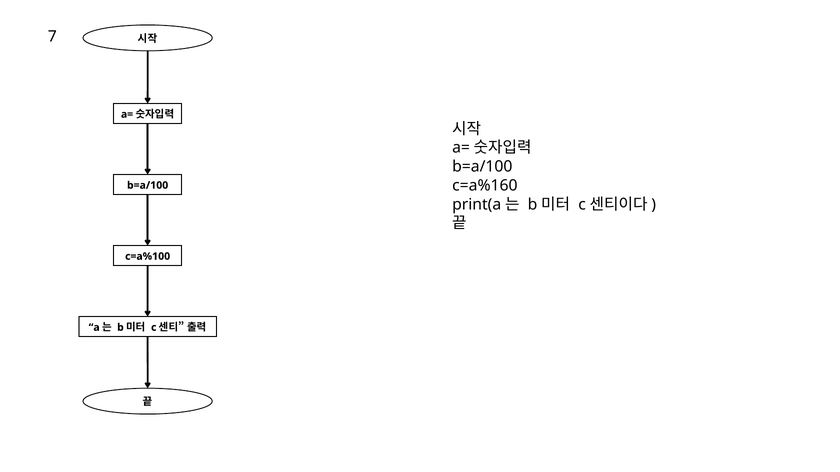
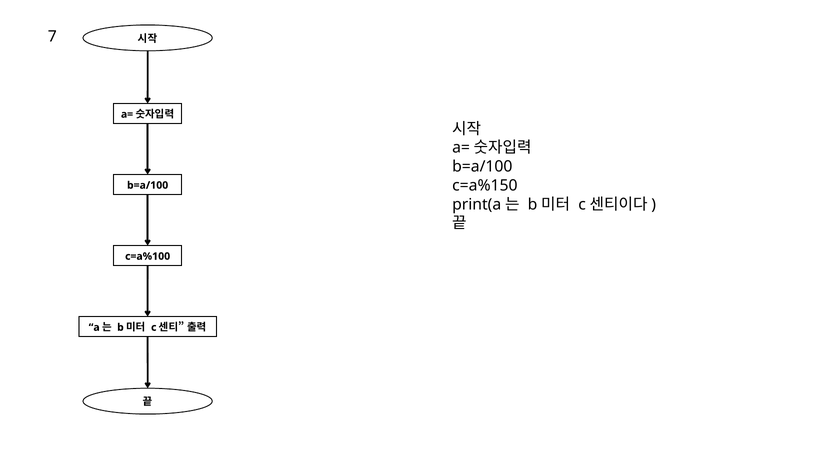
c=a%160: c=a%160 -> c=a%150
